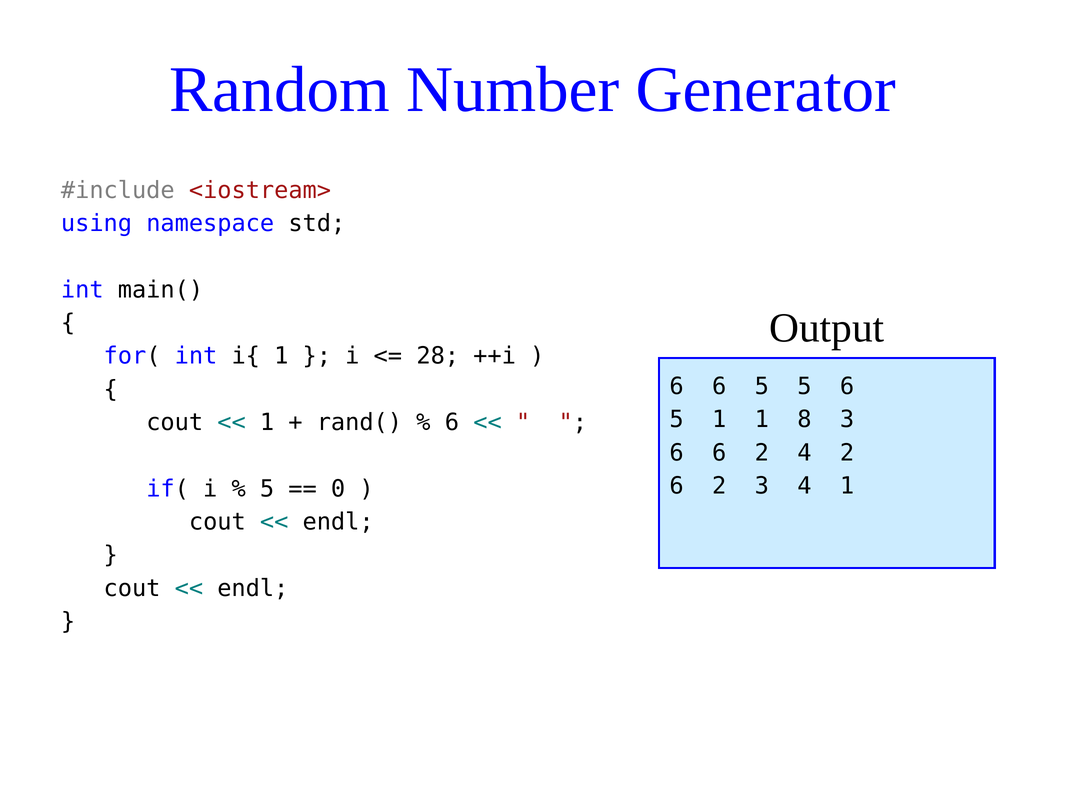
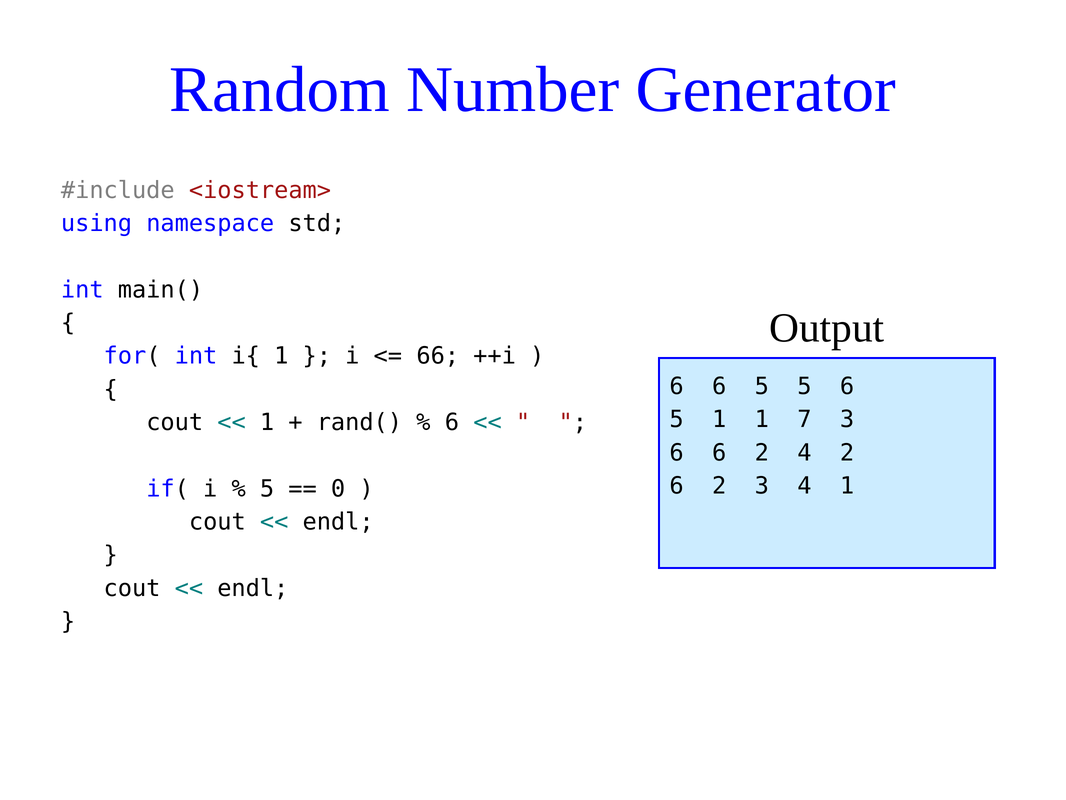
28: 28 -> 66
8: 8 -> 7
